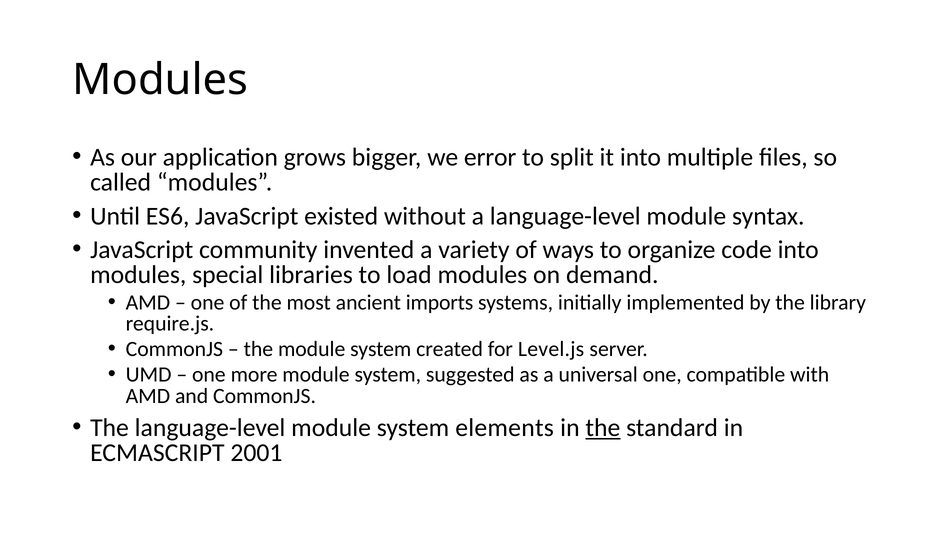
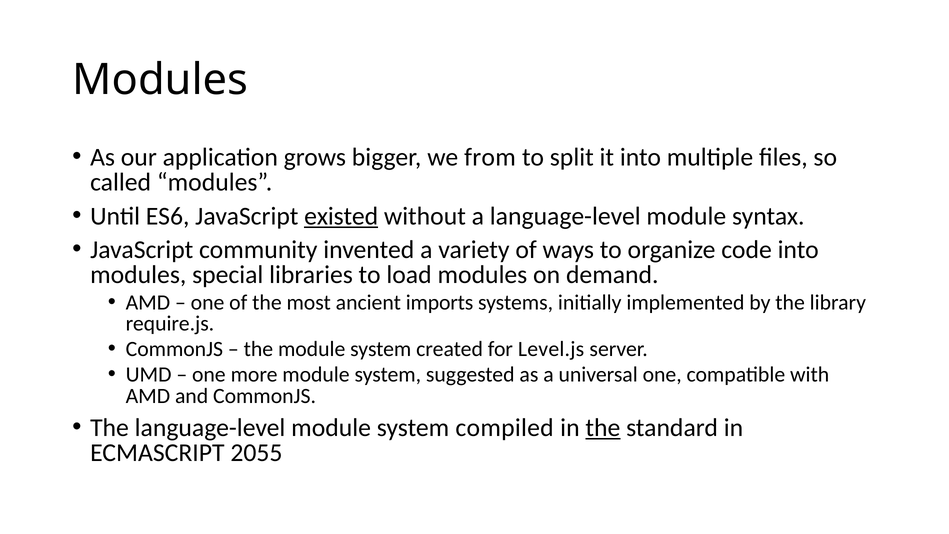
error: error -> from
existed underline: none -> present
elements: elements -> compiled
2001: 2001 -> 2055
